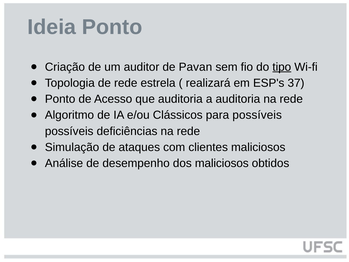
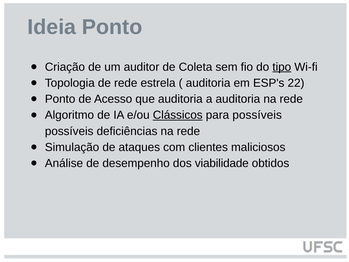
Pavan: Pavan -> Coleta
realizará at (208, 83): realizará -> auditoria
37: 37 -> 22
Clássicos underline: none -> present
dos maliciosos: maliciosos -> viabilidade
